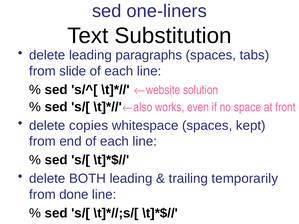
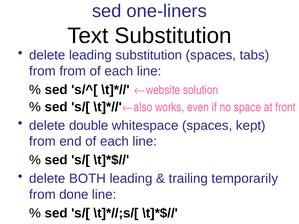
leading paragraphs: paragraphs -> substitution
from slide: slide -> from
copies: copies -> double
